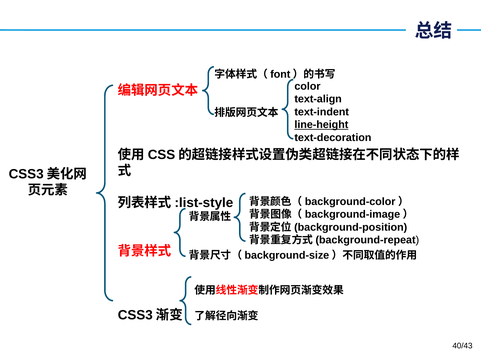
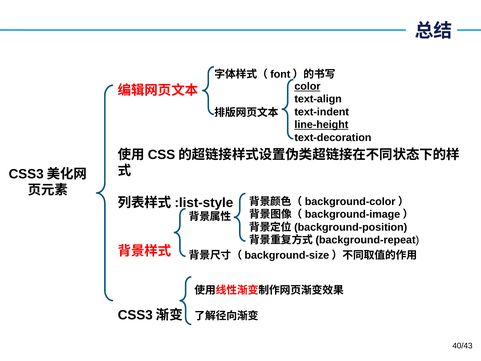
color underline: none -> present
